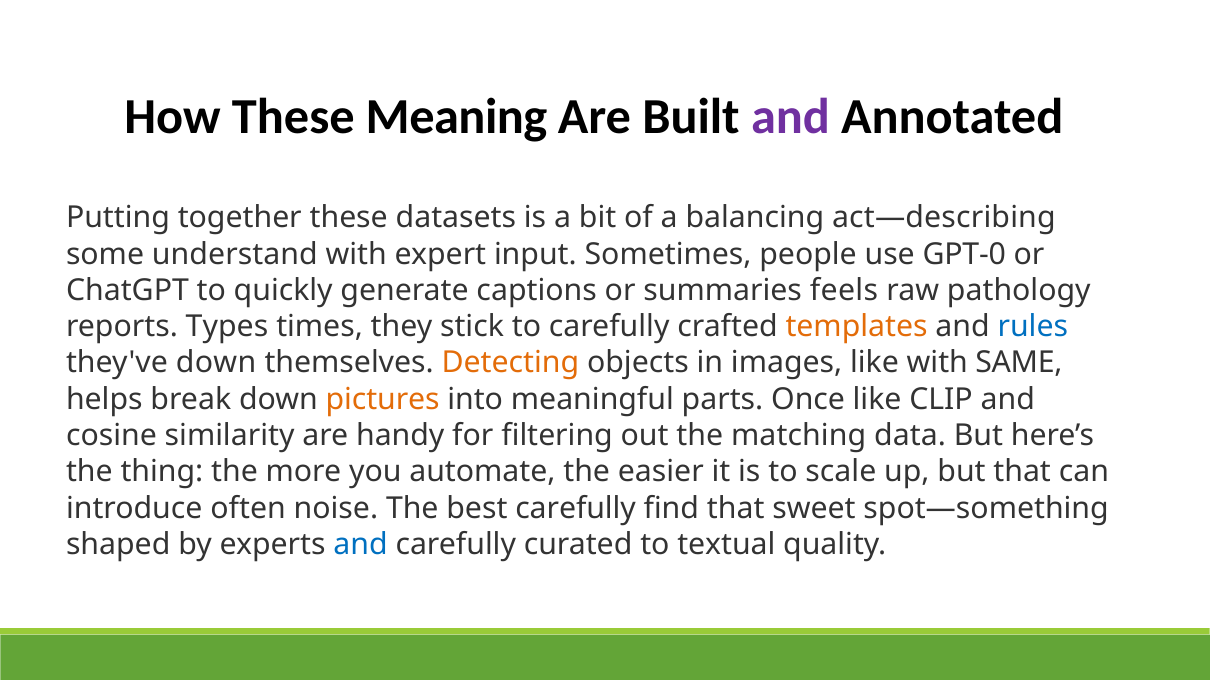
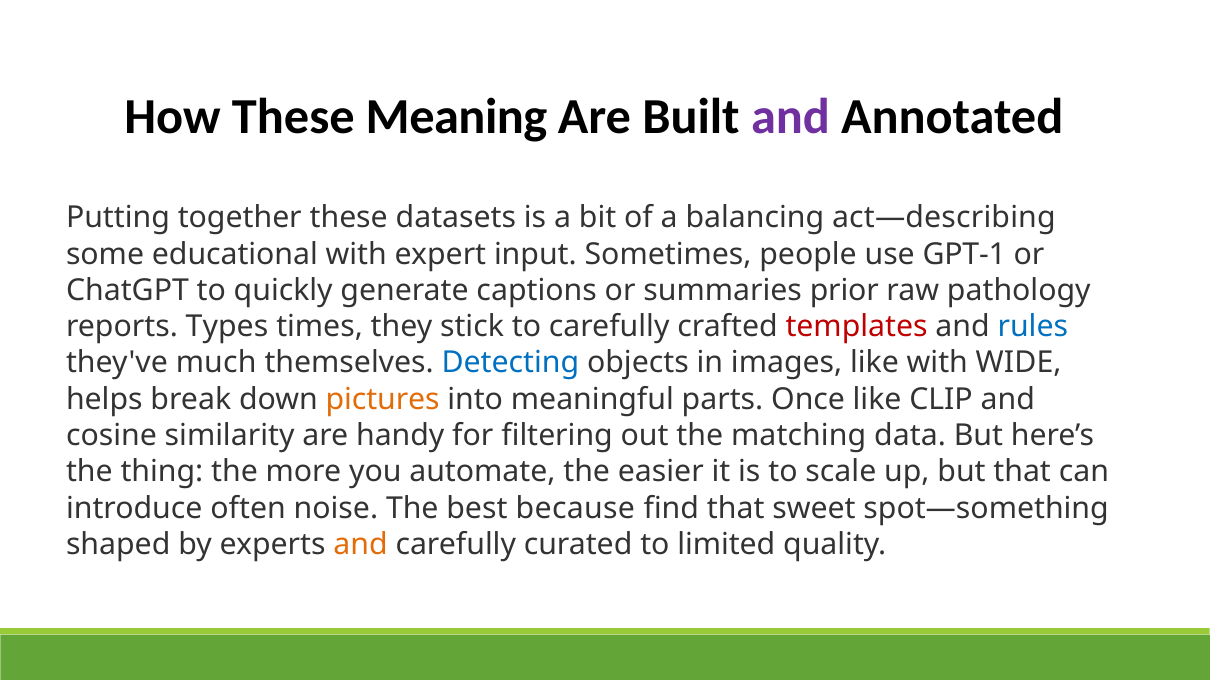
understand: understand -> educational
GPT-0: GPT-0 -> GPT-1
feels: feels -> prior
templates colour: orange -> red
they've down: down -> much
Detecting colour: orange -> blue
SAME: SAME -> WIDE
best carefully: carefully -> because
and at (361, 545) colour: blue -> orange
textual: textual -> limited
